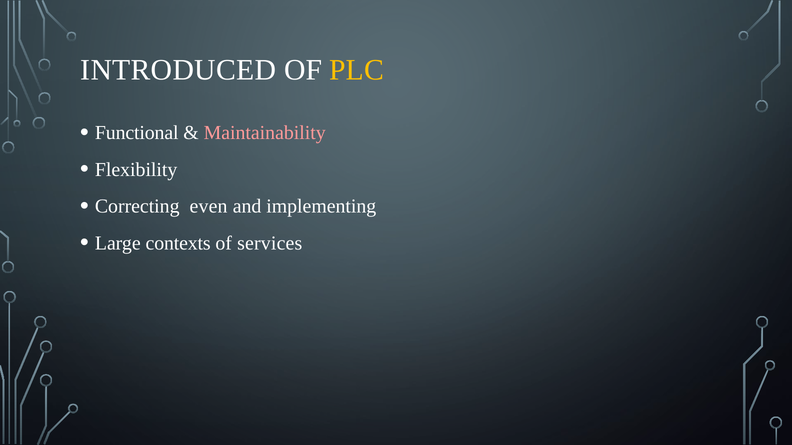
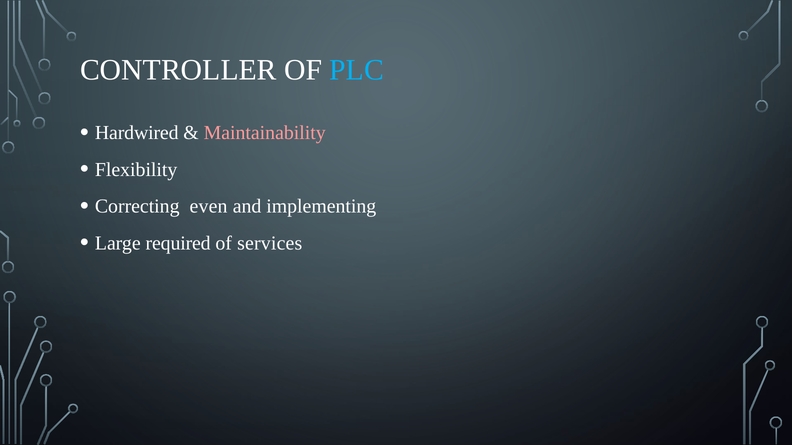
INTRODUCED: INTRODUCED -> CONTROLLER
PLC colour: yellow -> light blue
Functional: Functional -> Hardwired
contexts: contexts -> required
